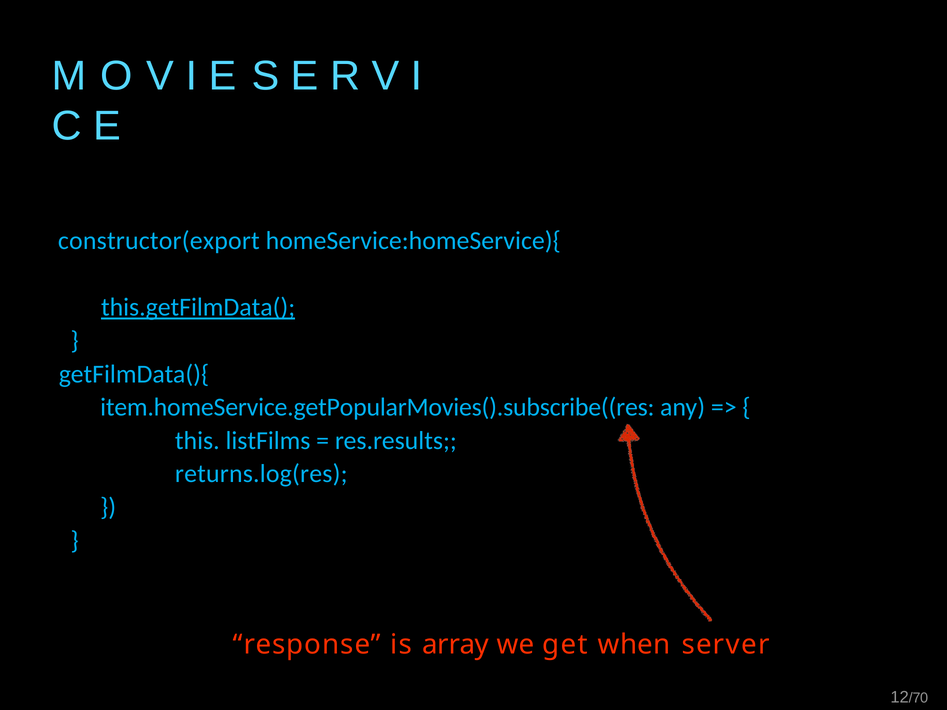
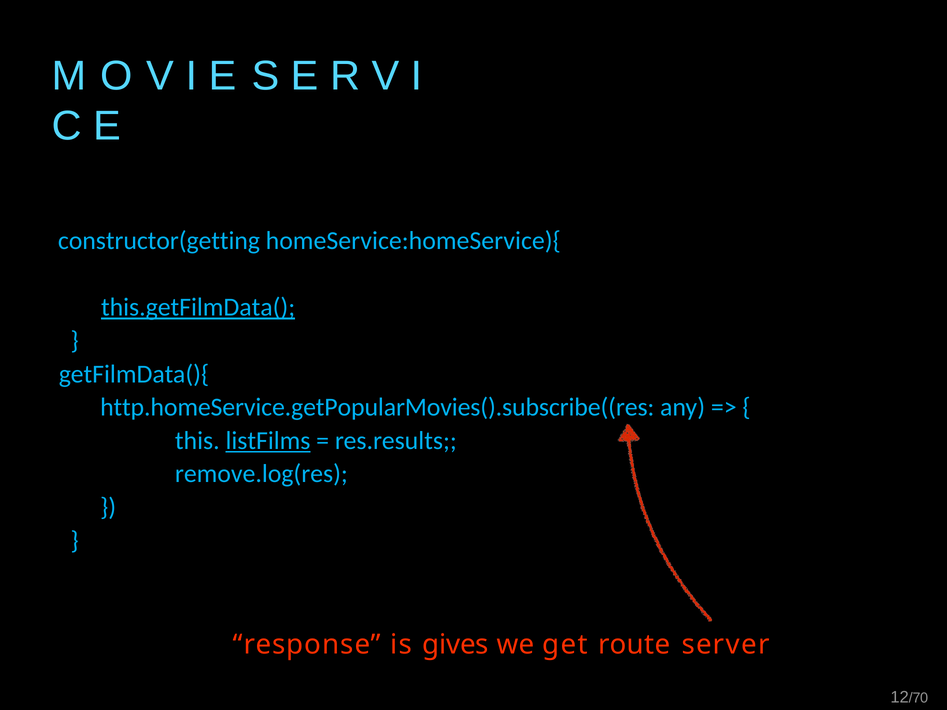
constructor(export: constructor(export -> constructor(getting
item.homeService.getPopularMovies().subscribe((res: item.homeService.getPopularMovies().subscribe((res -> http.homeService.getPopularMovies().subscribe((res
listFilms underline: none -> present
returns.log(res: returns.log(res -> remove.log(res
array: array -> gives
when: when -> route
